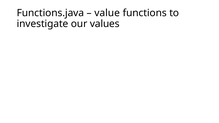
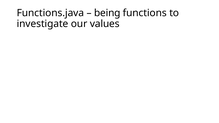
value: value -> being
